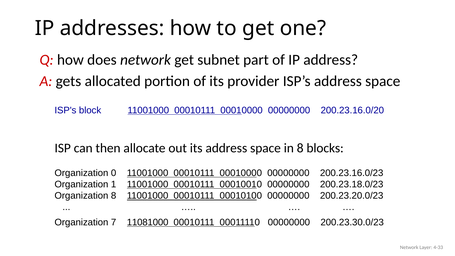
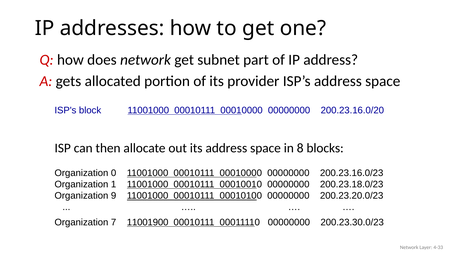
Organization 8: 8 -> 9
11081000: 11081000 -> 11001900
